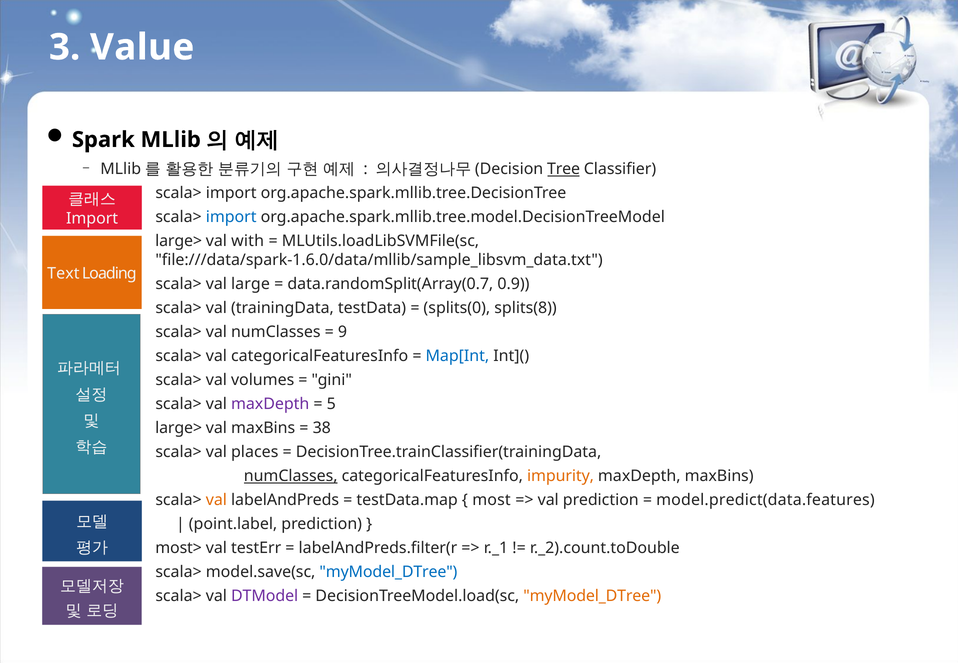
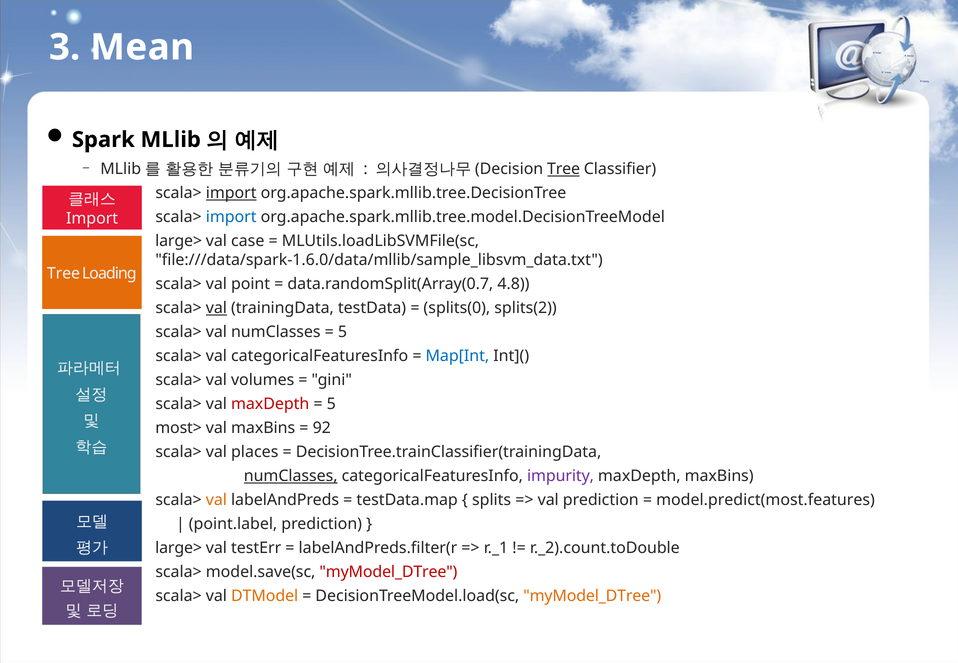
Value: Value -> Mean
import at (231, 193) underline: none -> present
with: with -> case
Text at (63, 274): Text -> Tree
large: large -> point
0.9: 0.9 -> 4.8
val at (216, 308) underline: none -> present
splits(8: splits(8 -> splits(2
9 at (343, 332): 9 -> 5
maxDepth at (270, 404) colour: purple -> red
large> at (179, 428): large> -> most>
38: 38 -> 92
impurity colour: orange -> purple
most: most -> splits
model.predict(data.features: model.predict(data.features -> model.predict(most.features
most> at (179, 548): most> -> large>
myModel_DTree at (388, 572) colour: blue -> red
DTModel colour: purple -> orange
